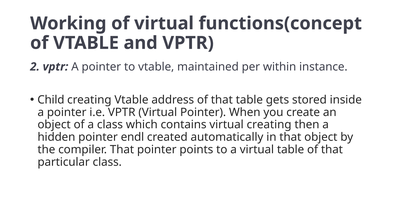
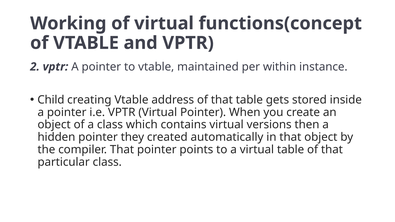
virtual creating: creating -> versions
endl: endl -> they
